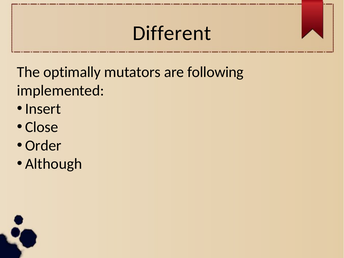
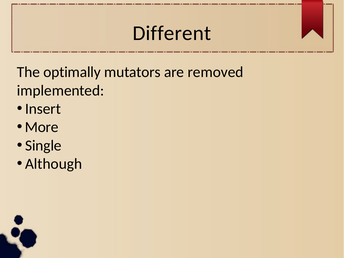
following: following -> removed
Close: Close -> More
Order: Order -> Single
